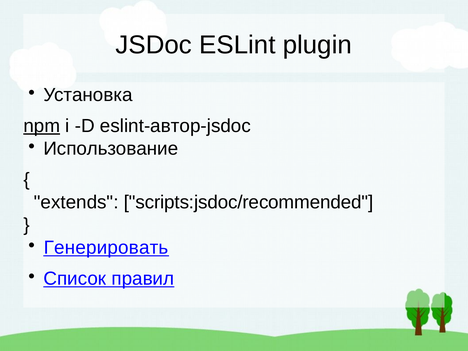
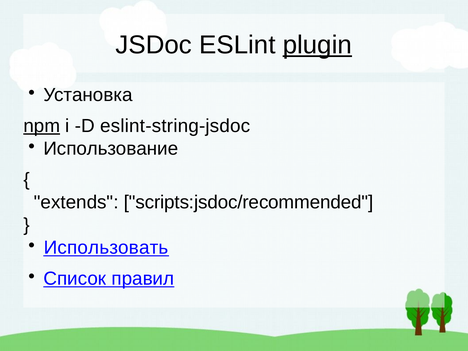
plugin underline: none -> present
eslint-автор-jsdoc: eslint-автор-jsdoc -> eslint-string-jsdoc
Генерировать: Генерировать -> Использовать
